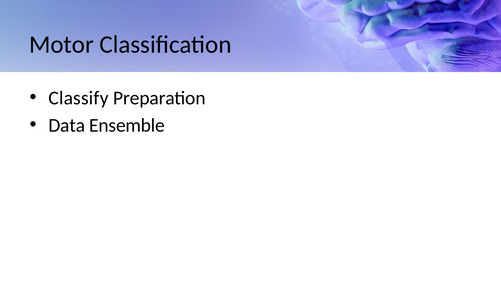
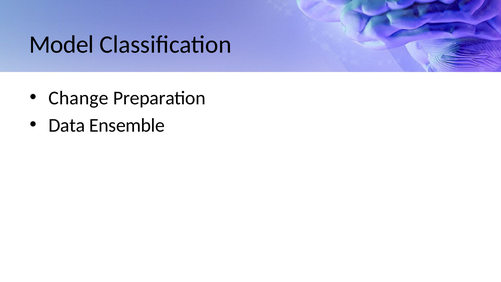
Motor: Motor -> Model
Classify: Classify -> Change
